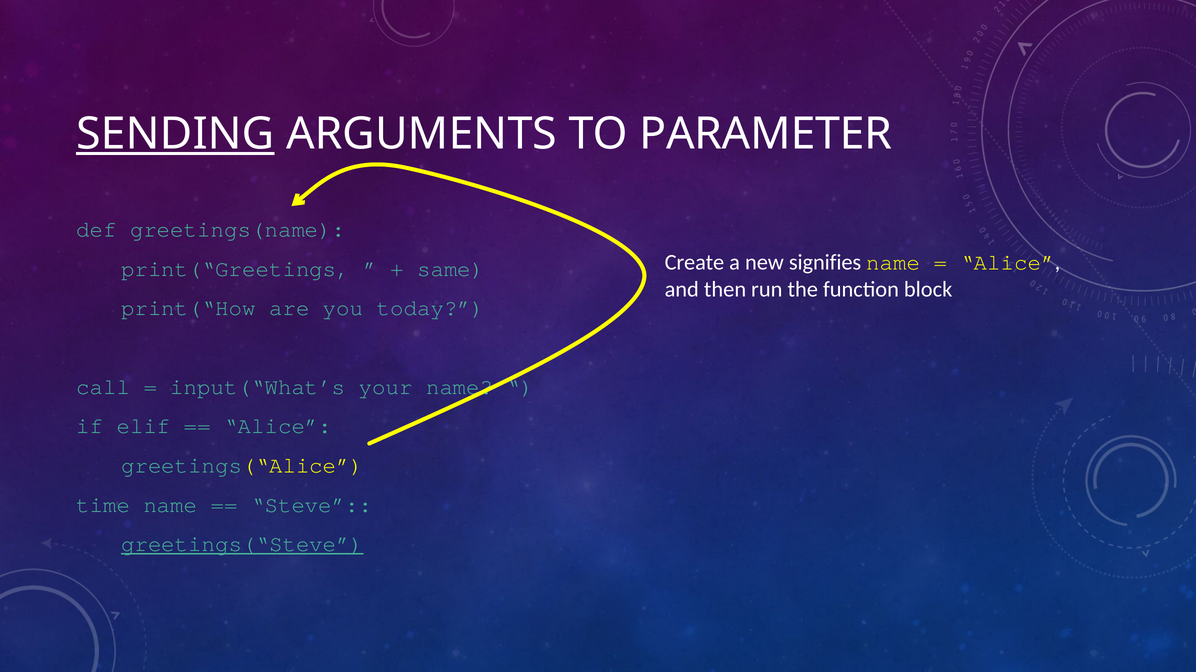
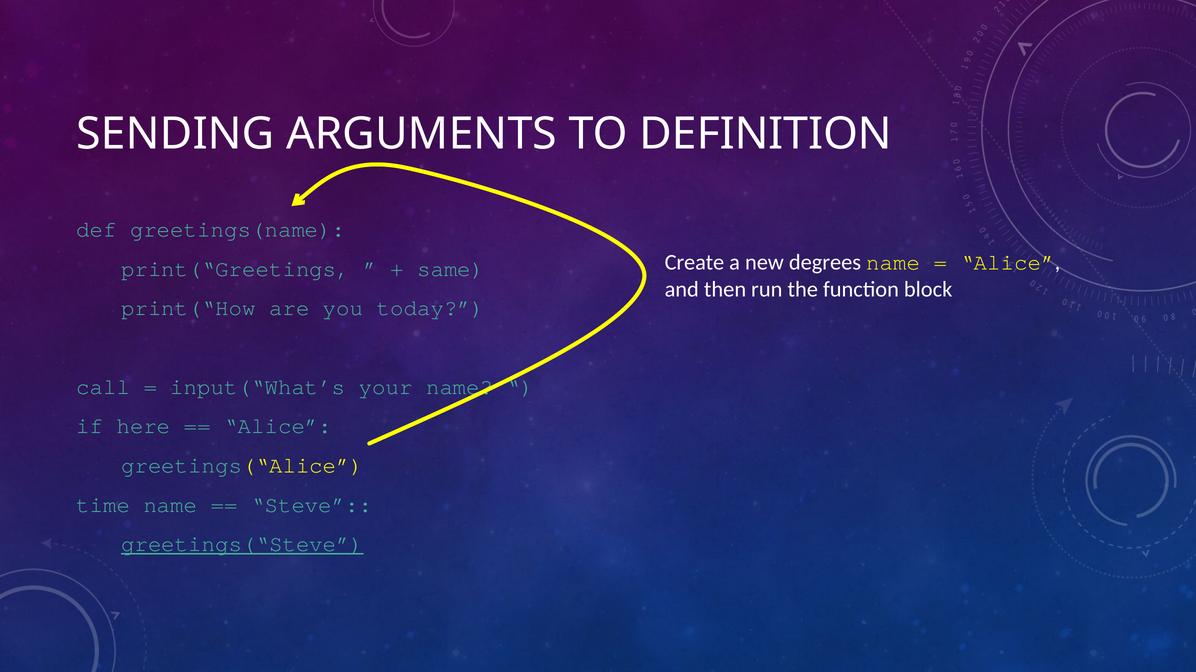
SENDING underline: present -> none
PARAMETER: PARAMETER -> DEFINITION
signifies: signifies -> degrees
elif: elif -> here
